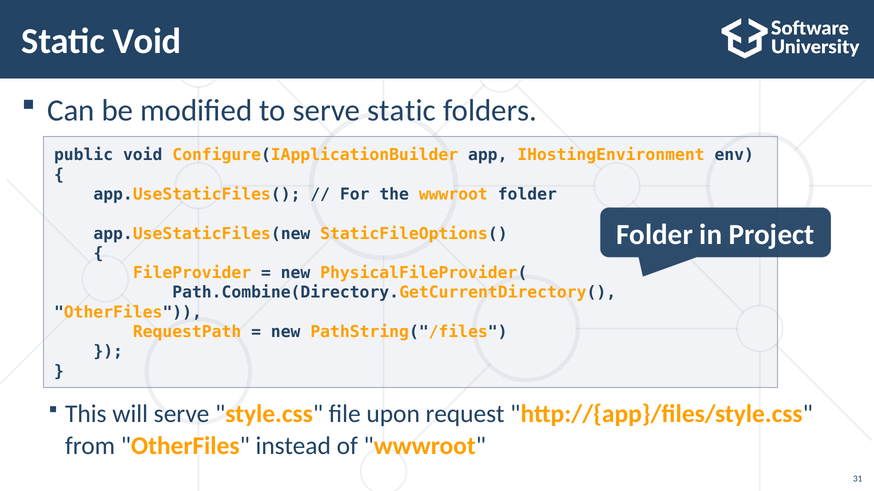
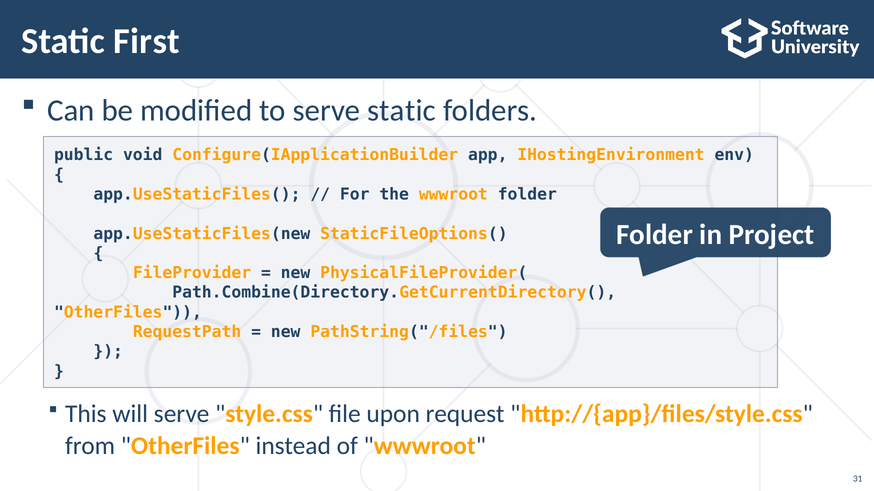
Static Void: Void -> First
